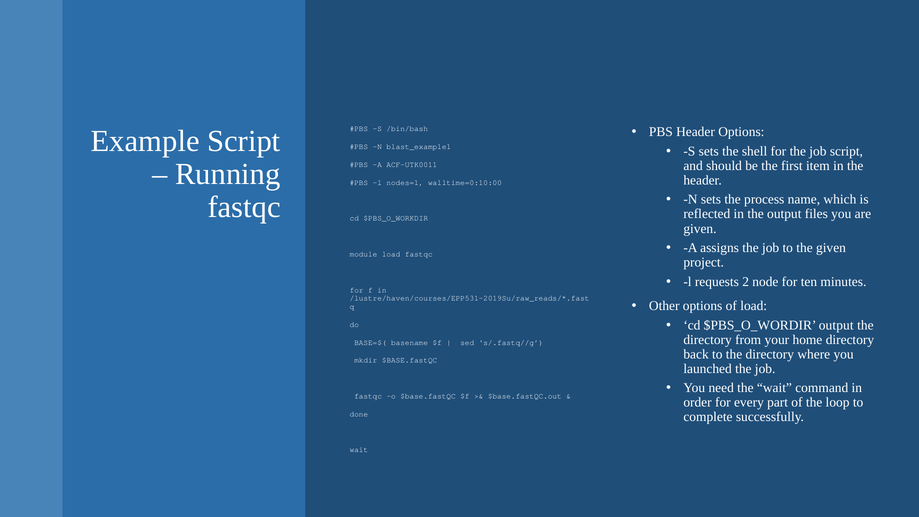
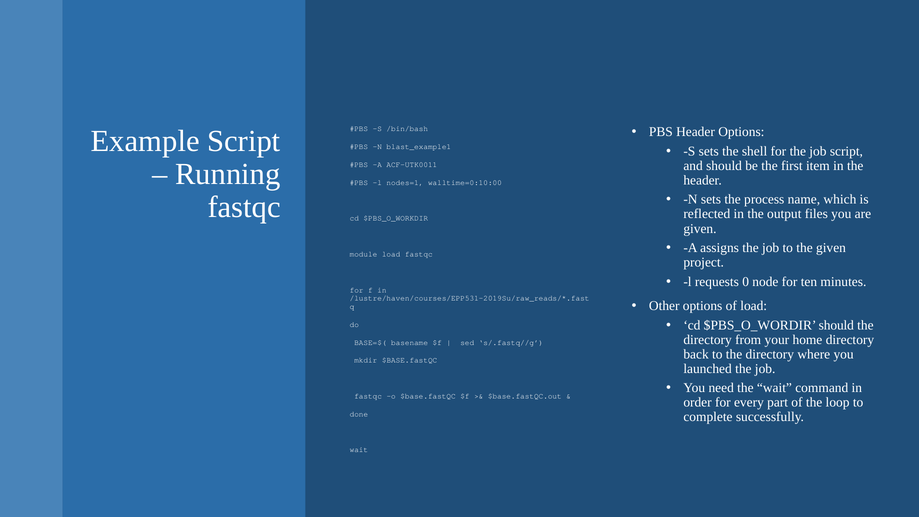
2: 2 -> 0
$PBS_O_WORDIR output: output -> should
